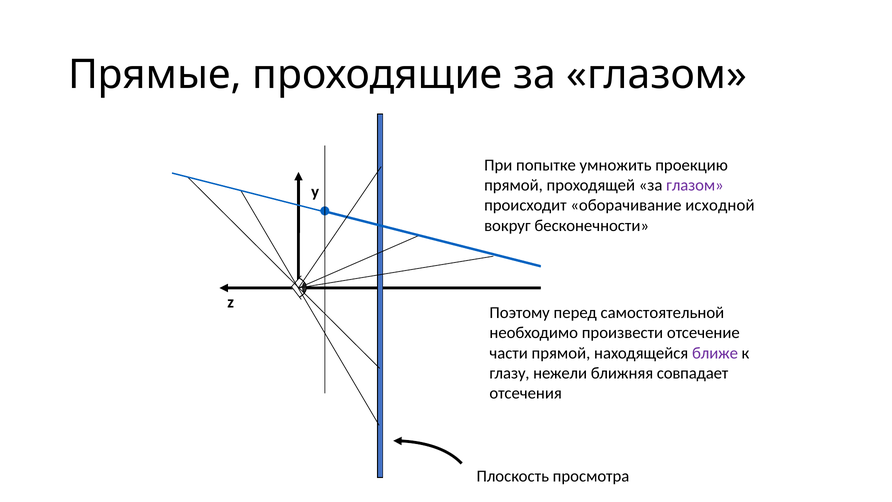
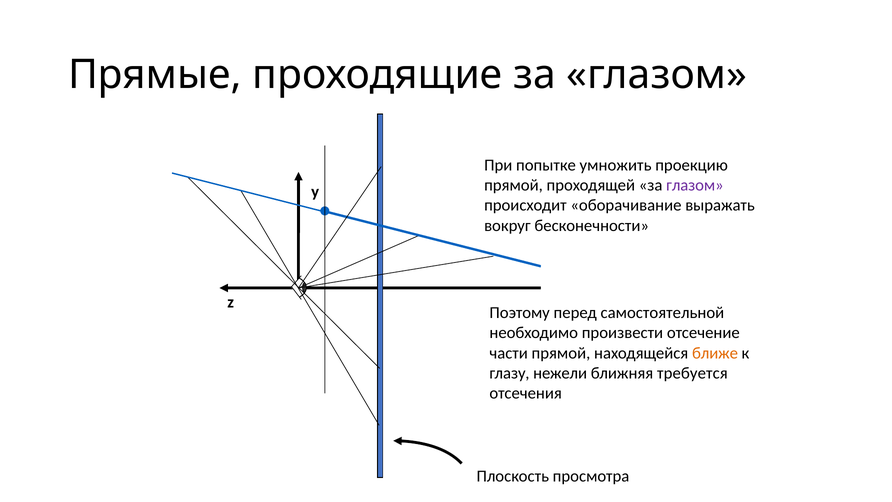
исходной: исходной -> выражать
ближе colour: purple -> orange
совпадает: совпадает -> требуется
